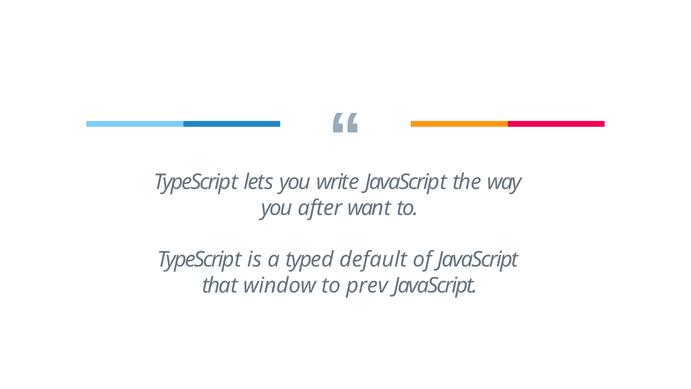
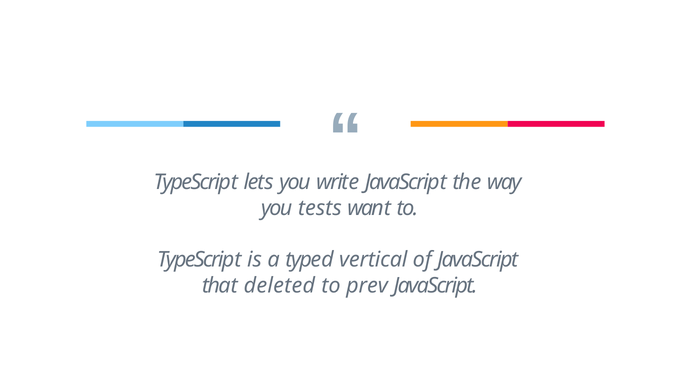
after: after -> tests
default: default -> vertical
window: window -> deleted
